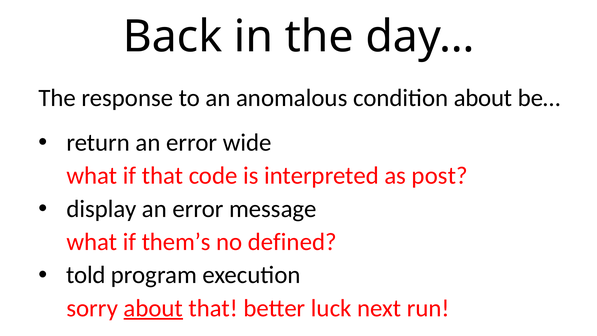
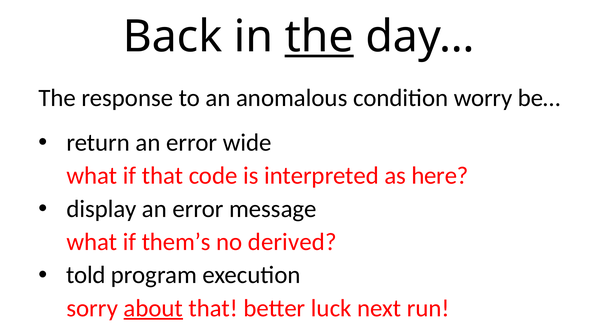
the at (319, 37) underline: none -> present
condition about: about -> worry
post: post -> here
defined: defined -> derived
